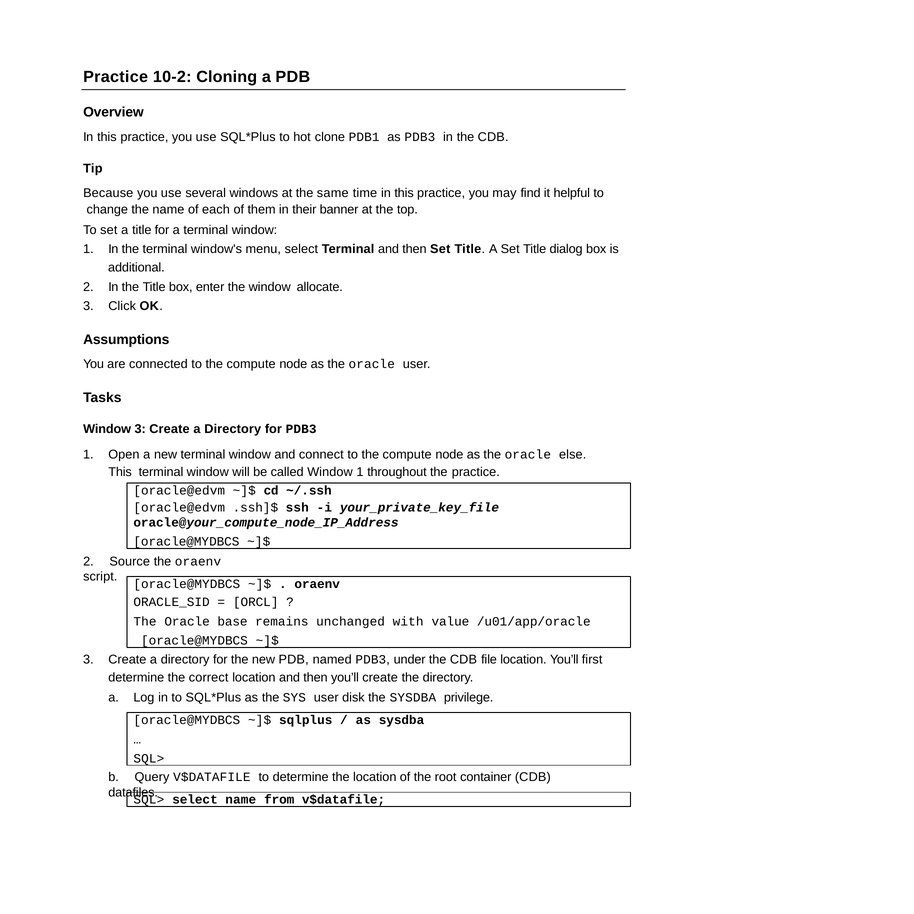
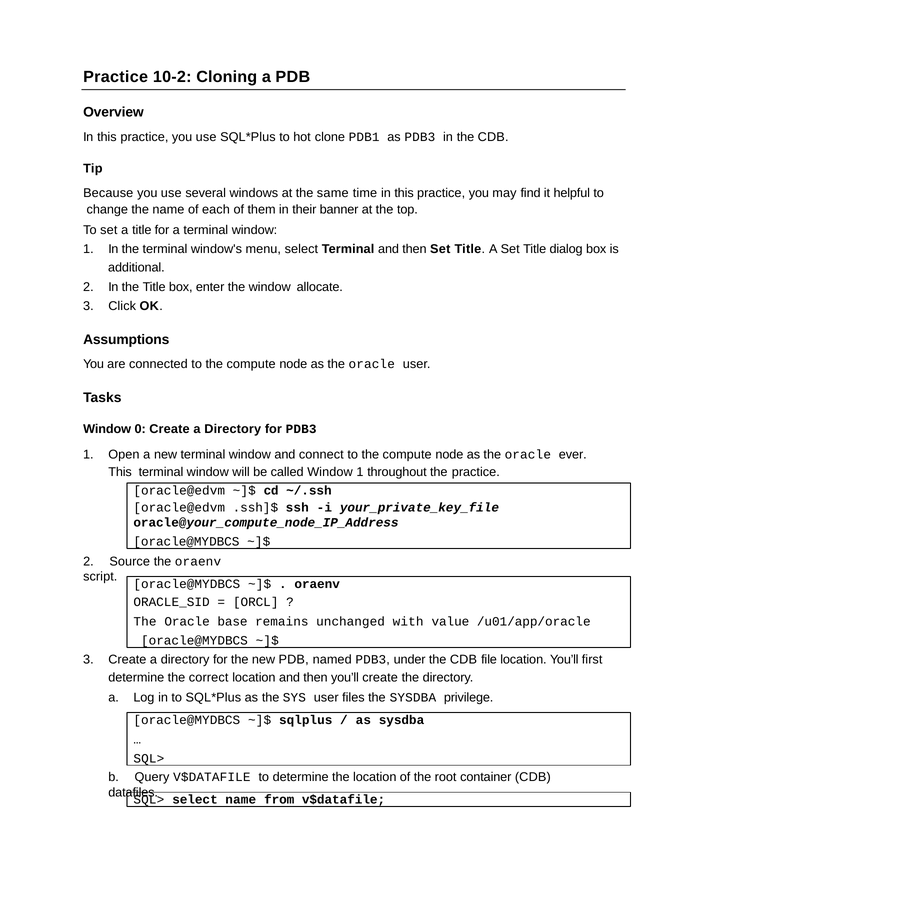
Window 3: 3 -> 0
else: else -> ever
disk: disk -> files
